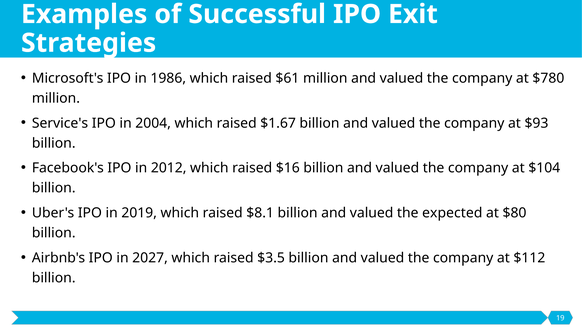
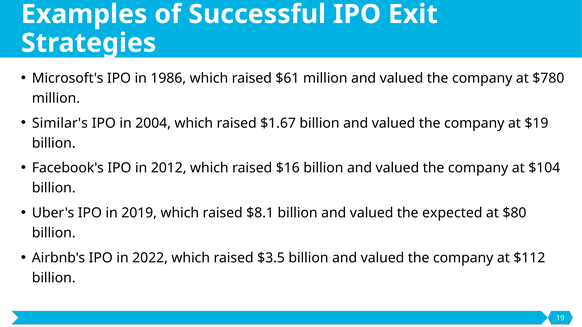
Service's: Service's -> Similar's
$93: $93 -> $19
2027: 2027 -> 2022
